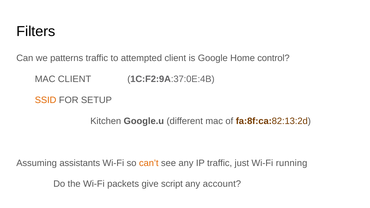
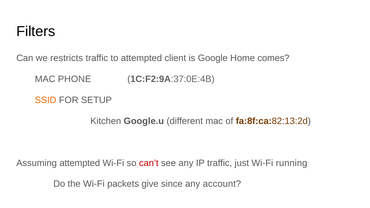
patterns: patterns -> restricts
control: control -> comes
MAC CLIENT: CLIENT -> PHONE
Assuming assistants: assistants -> attempted
can’t colour: orange -> red
script: script -> since
